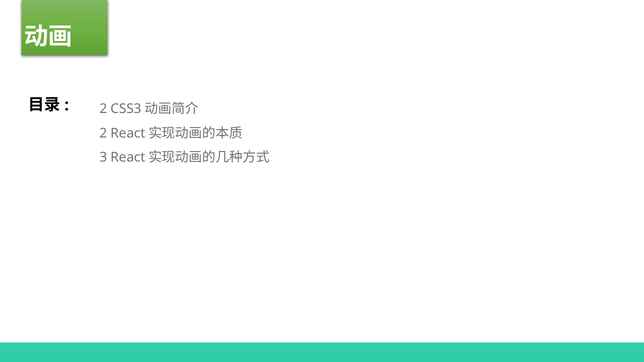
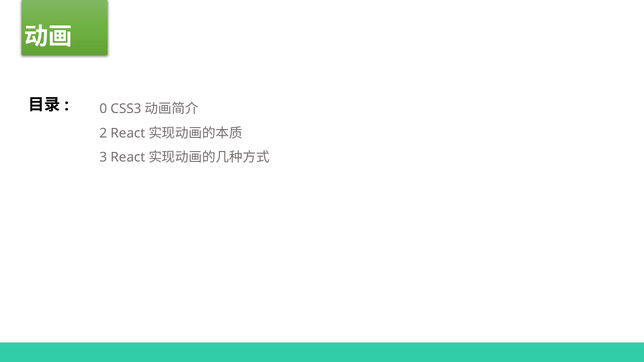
2 at (103, 109): 2 -> 0
